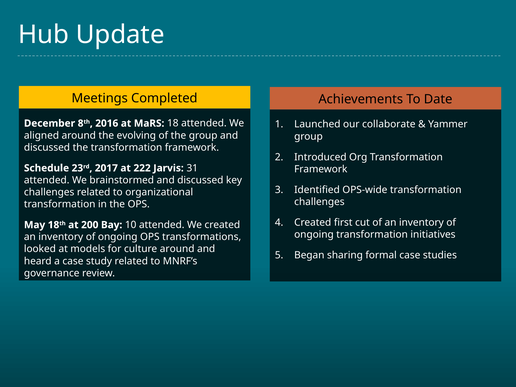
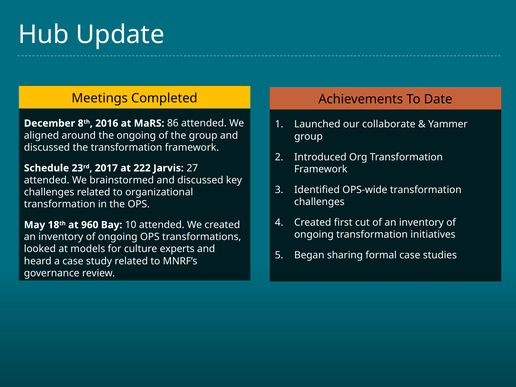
18: 18 -> 86
the evolving: evolving -> ongoing
31: 31 -> 27
200: 200 -> 960
culture around: around -> experts
